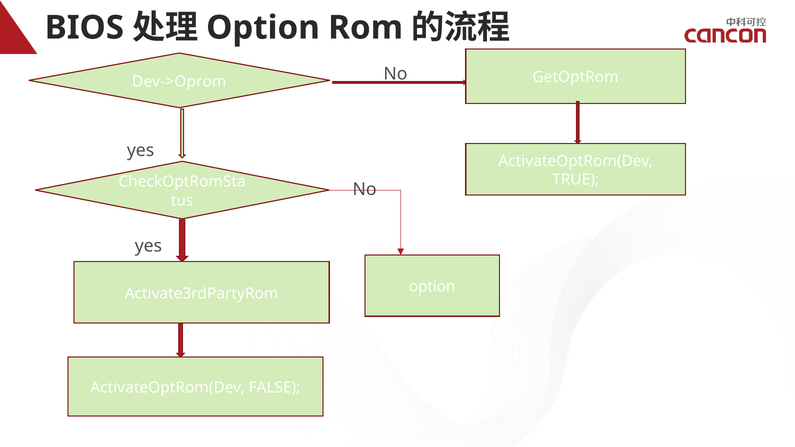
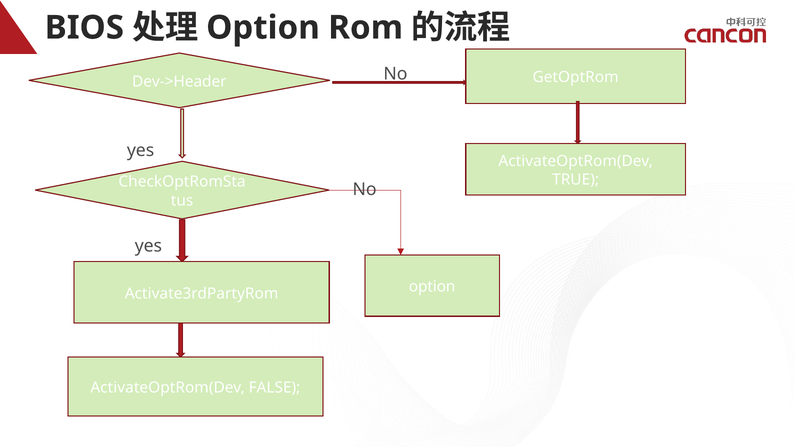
Dev->Oprom: Dev->Oprom -> Dev->Header
